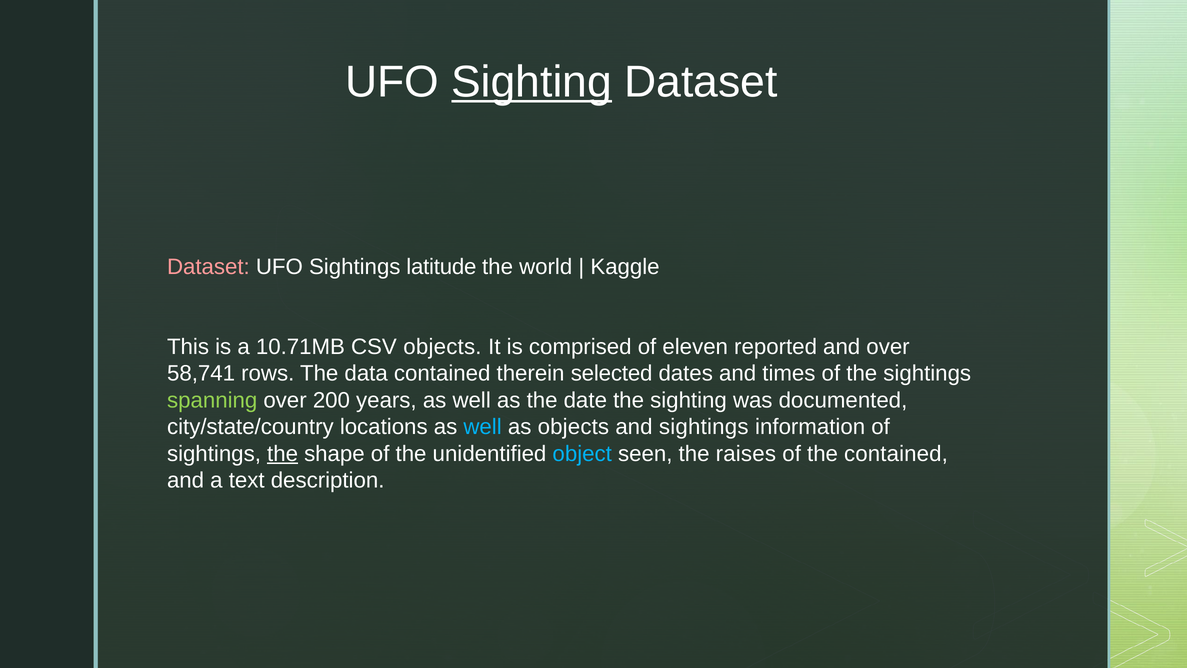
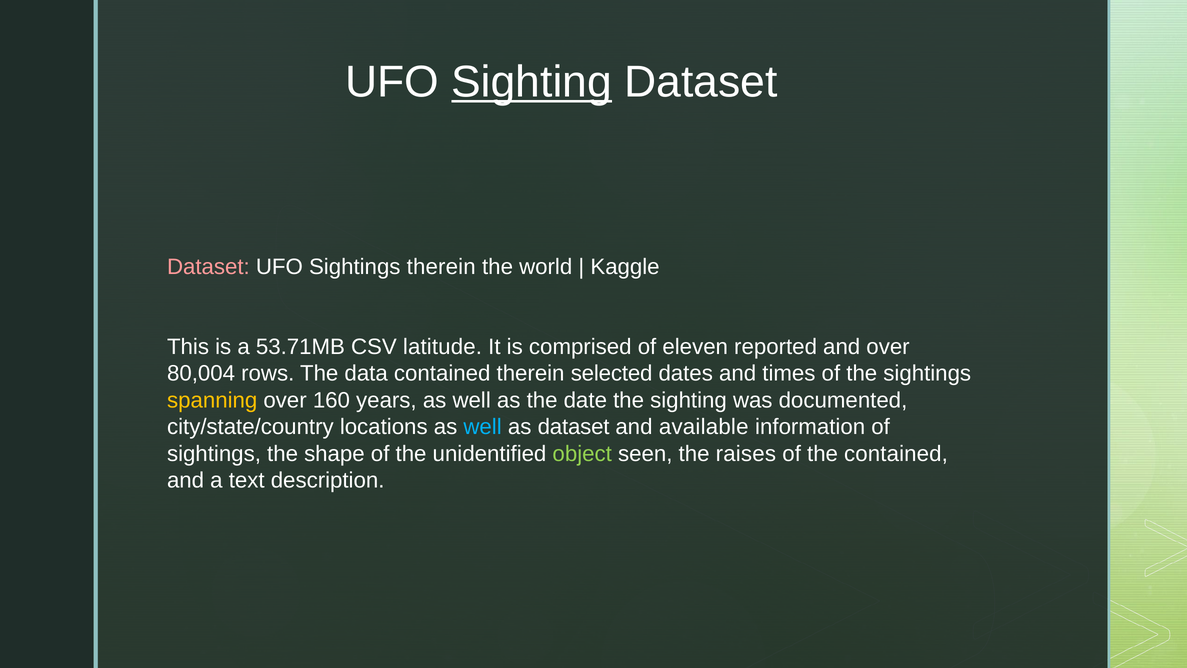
Sightings latitude: latitude -> therein
10.71MB: 10.71MB -> 53.71MB
CSV objects: objects -> latitude
58,741: 58,741 -> 80,004
spanning colour: light green -> yellow
200: 200 -> 160
as objects: objects -> dataset
and sightings: sightings -> available
the at (283, 454) underline: present -> none
object colour: light blue -> light green
